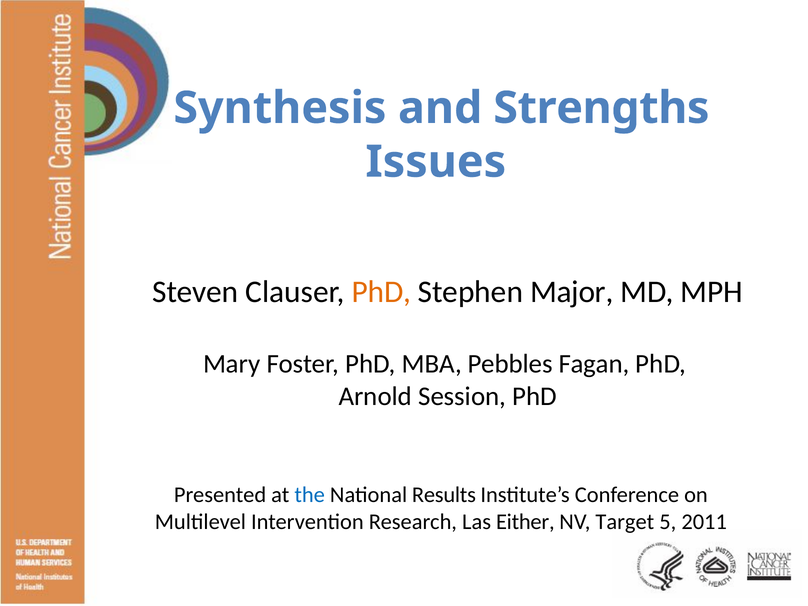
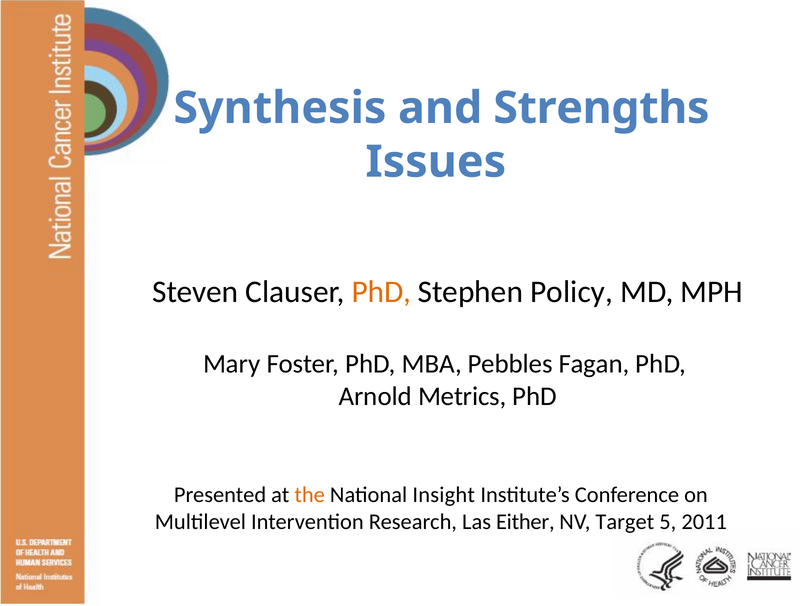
Major: Major -> Policy
Session: Session -> Metrics
the colour: blue -> orange
Results: Results -> Insight
